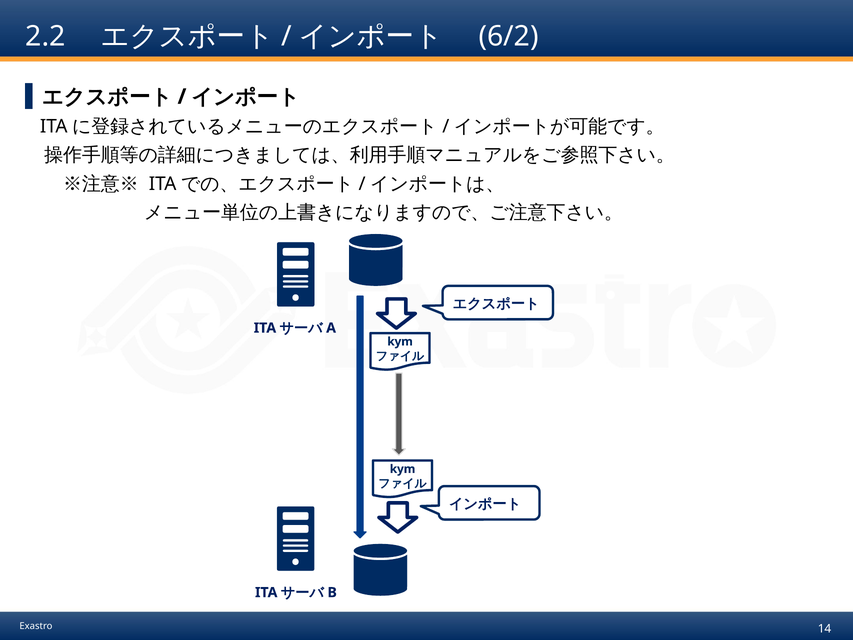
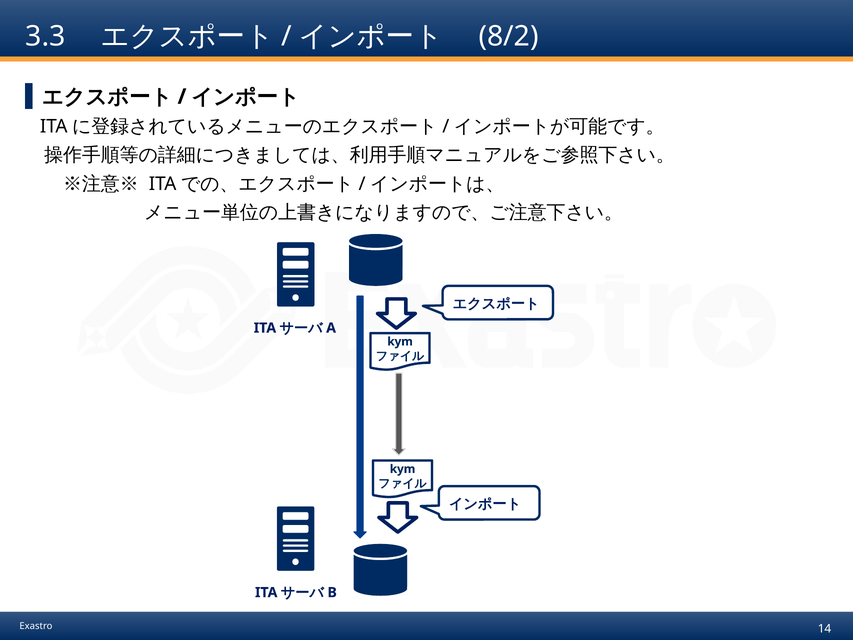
2.2: 2.2 -> 3.3
6/2: 6/2 -> 8/2
